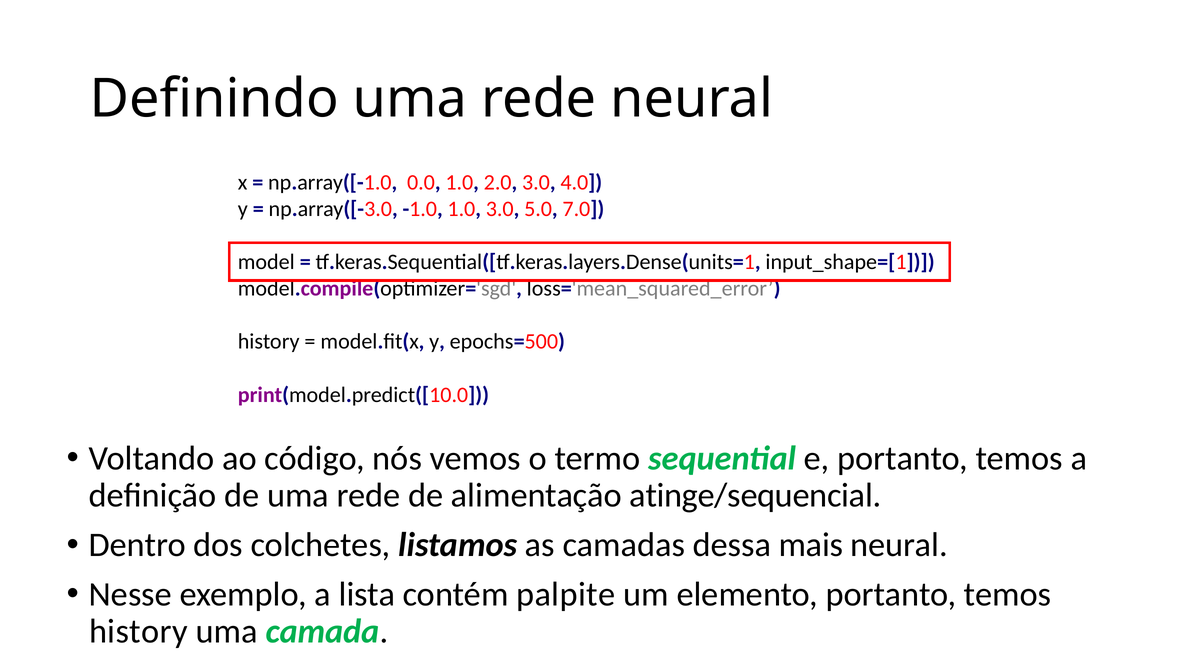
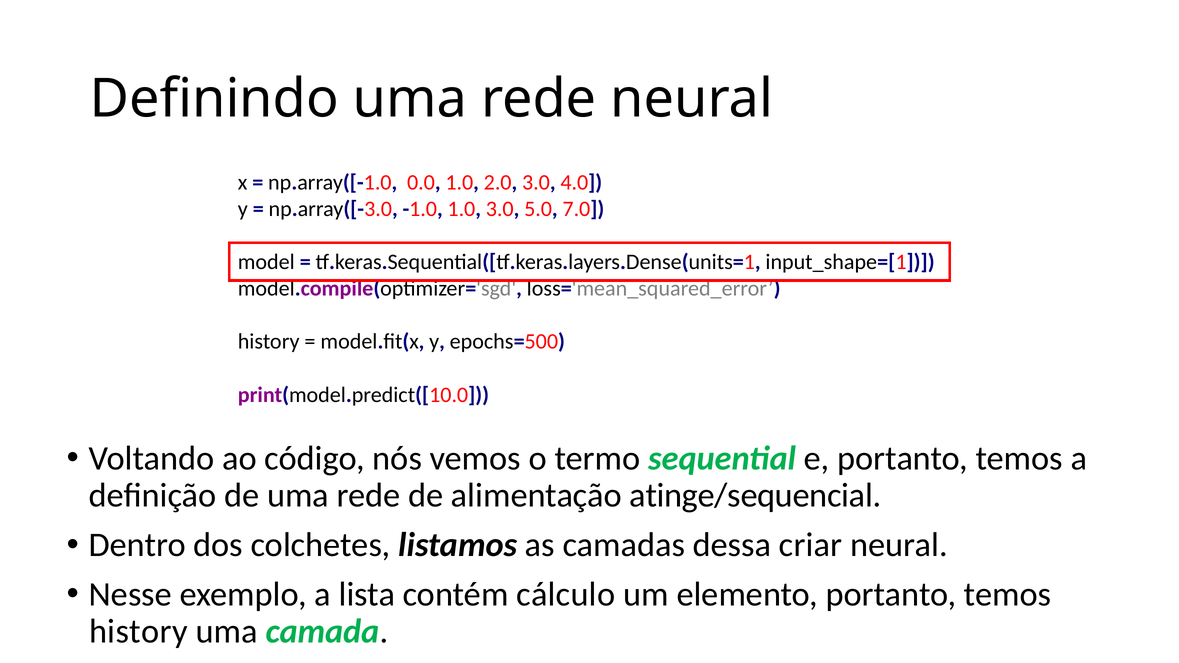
mais: mais -> criar
palpite: palpite -> cálculo
